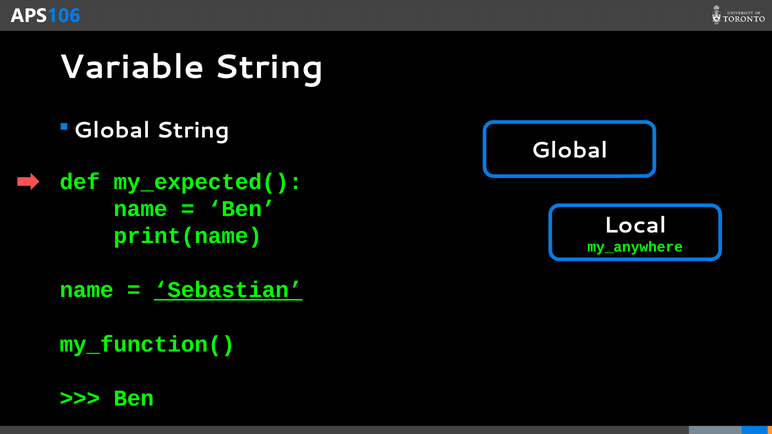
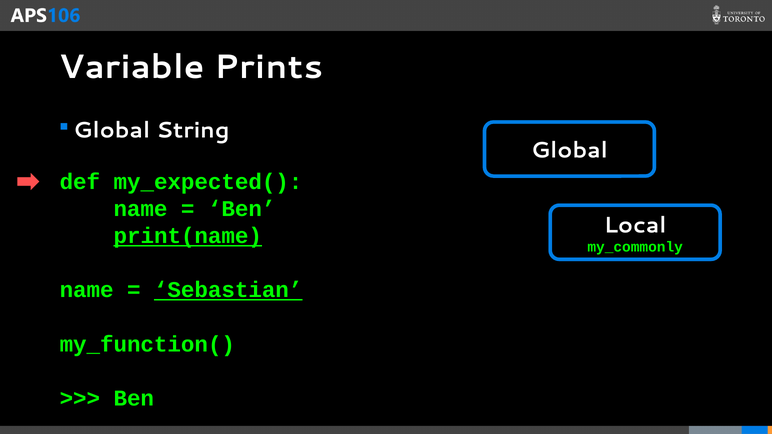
Variable String: String -> Prints
print(name underline: none -> present
my_anywhere: my_anywhere -> my_commonly
